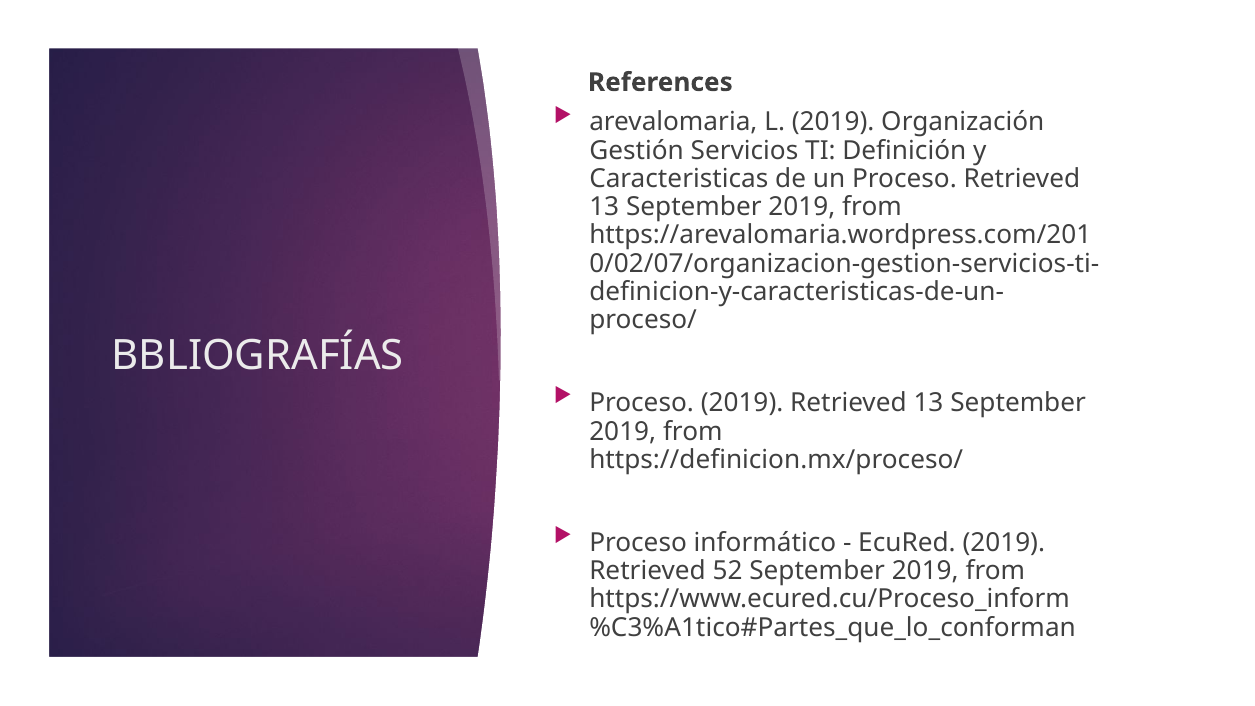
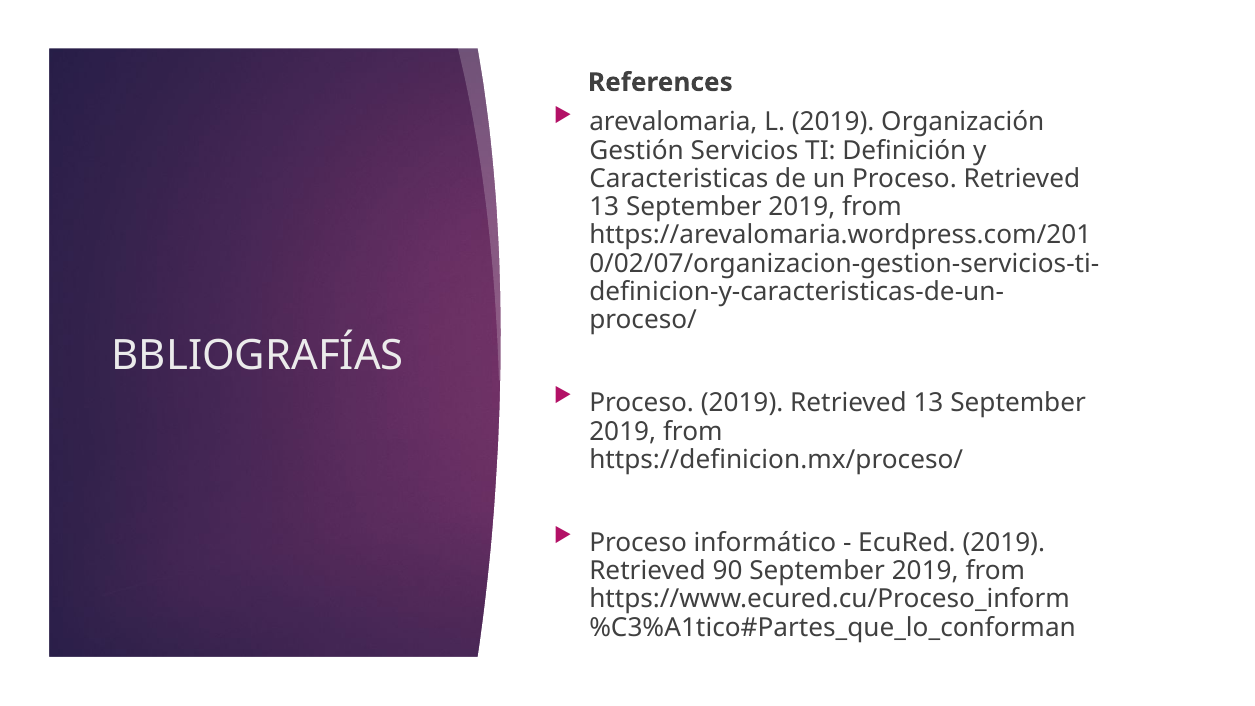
52: 52 -> 90
